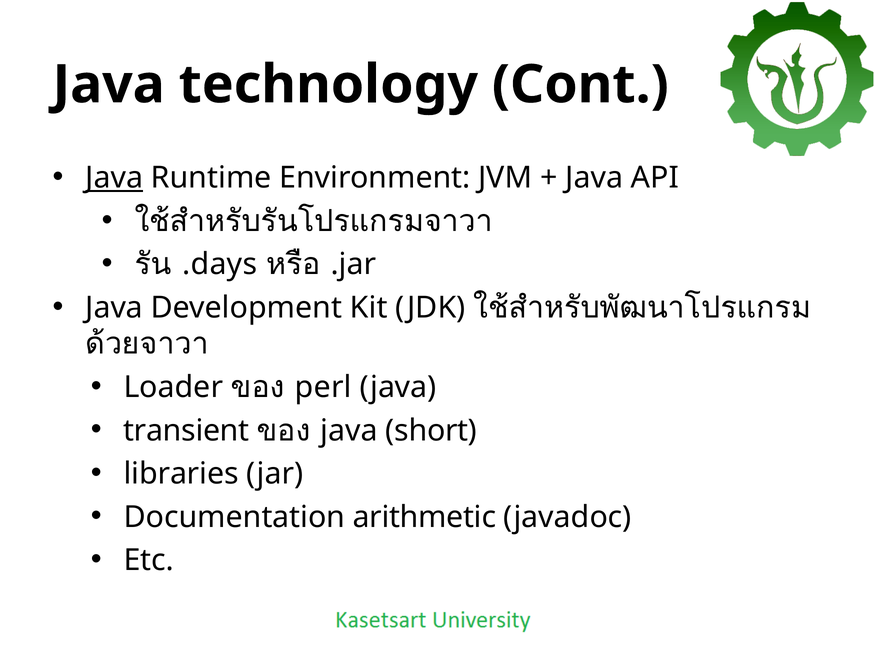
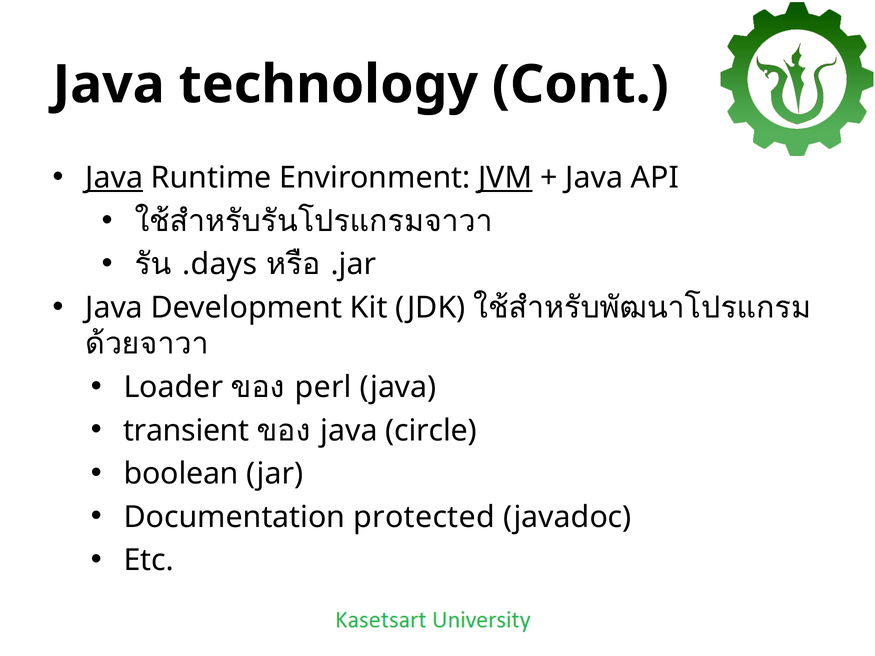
JVM underline: none -> present
short: short -> circle
libraries: libraries -> boolean
arithmetic: arithmetic -> protected
